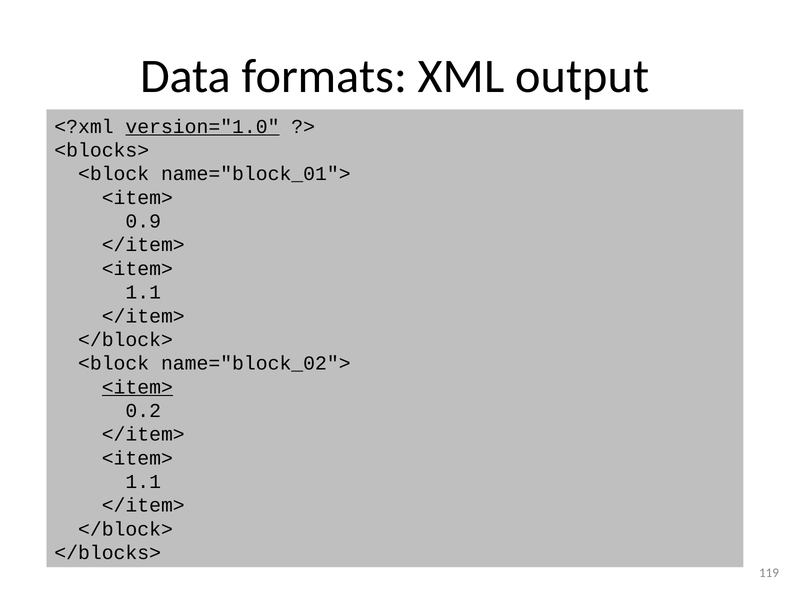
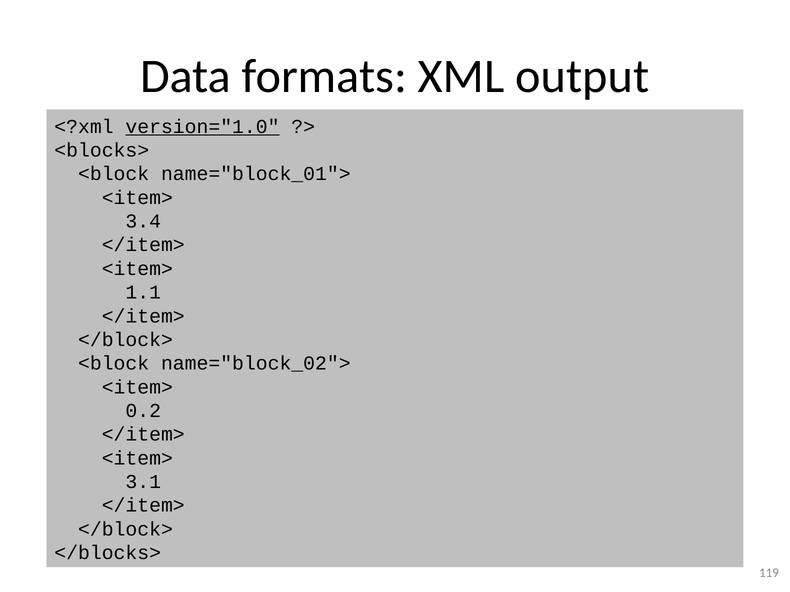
0.9: 0.9 -> 3.4
<item> at (137, 387) underline: present -> none
1.1 at (143, 482): 1.1 -> 3.1
